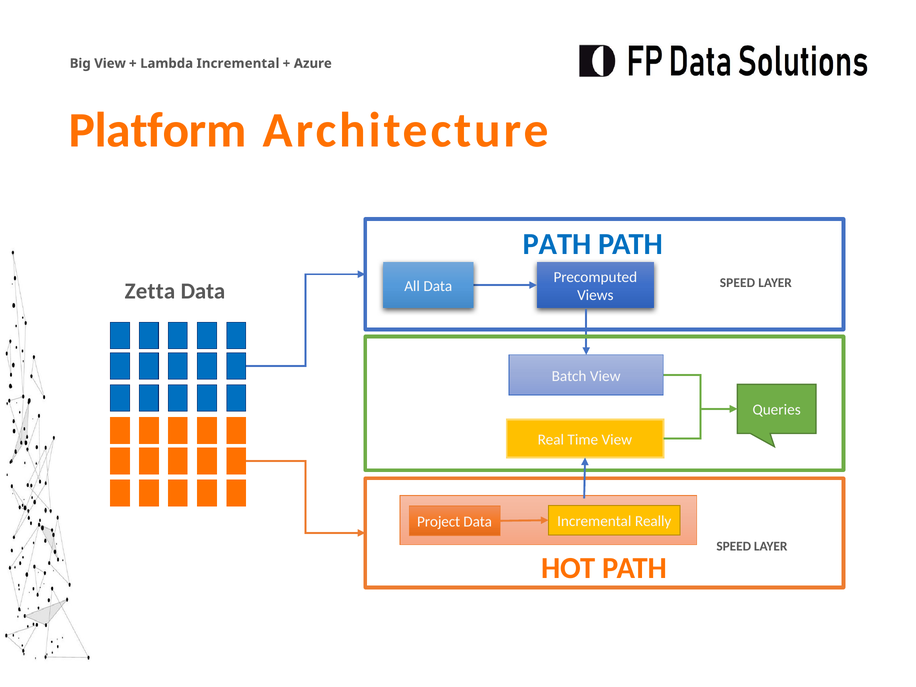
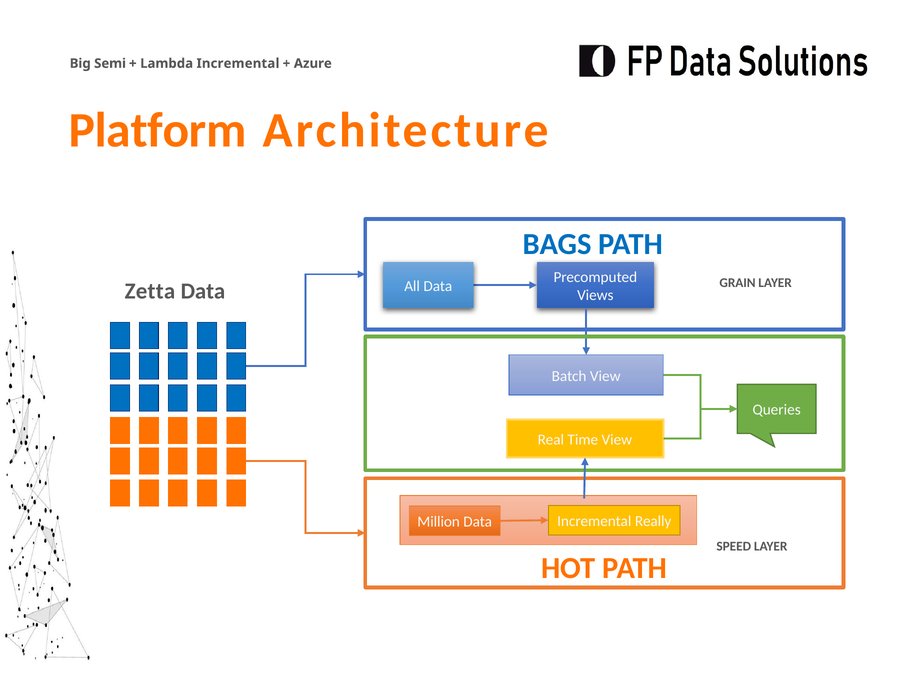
View at (110, 63): View -> Semi
PATH at (557, 244): PATH -> BAGS
SPEED at (737, 283): SPEED -> GRAIN
Project: Project -> Million
